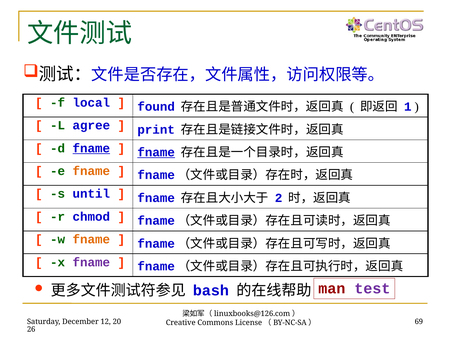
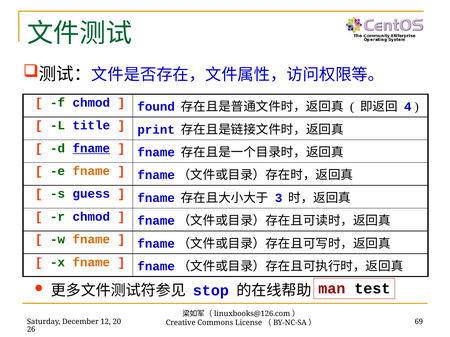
f local: local -> chmod
1: 1 -> 4
agree: agree -> title
fname at (156, 153) underline: present -> none
until: until -> guess
2: 2 -> 3
fname at (91, 263) colour: purple -> orange
bash: bash -> stop
test colour: purple -> black
